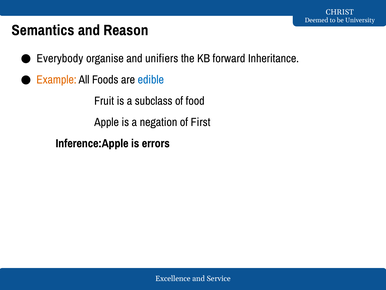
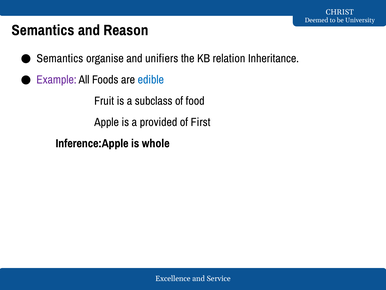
Everybody at (60, 58): Everybody -> Semantics
forward: forward -> relation
Example colour: orange -> purple
negation: negation -> provided
errors: errors -> whole
